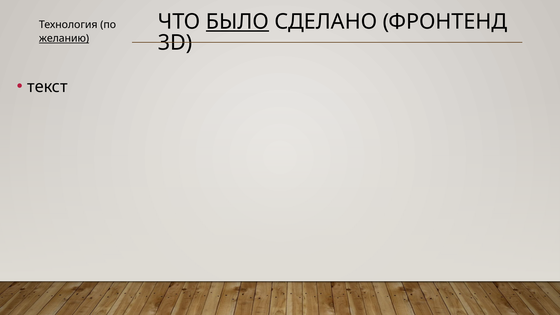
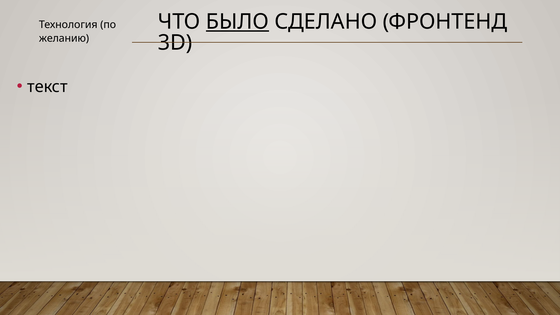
желанию underline: present -> none
